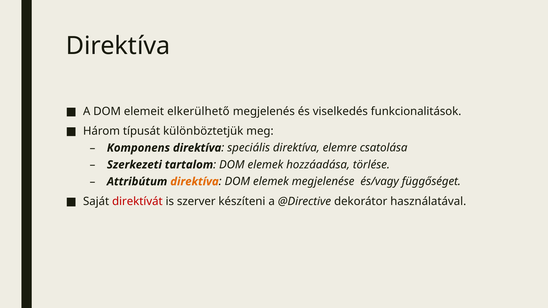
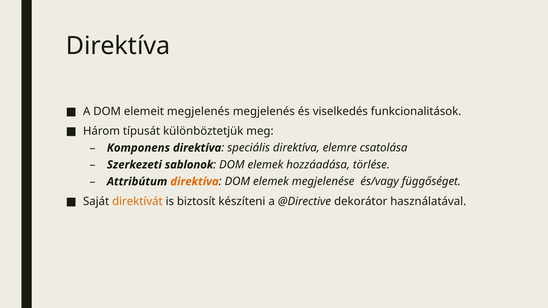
elemeit elkerülhető: elkerülhető -> megjelenés
tartalom: tartalom -> sablonok
direktívát colour: red -> orange
szerver: szerver -> biztosít
